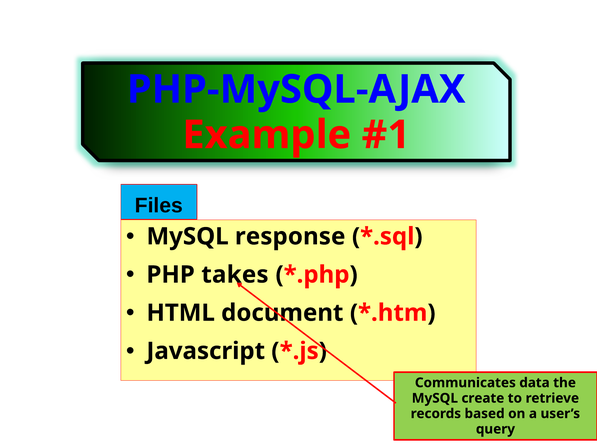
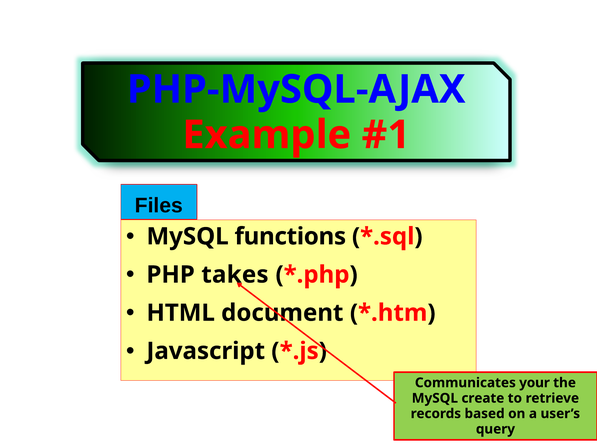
response: response -> functions
data: data -> your
